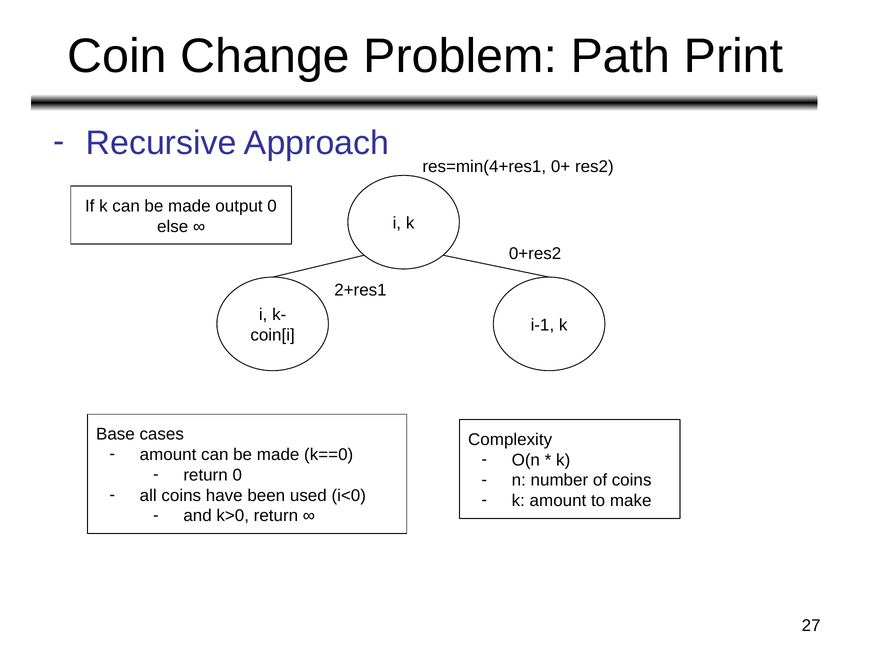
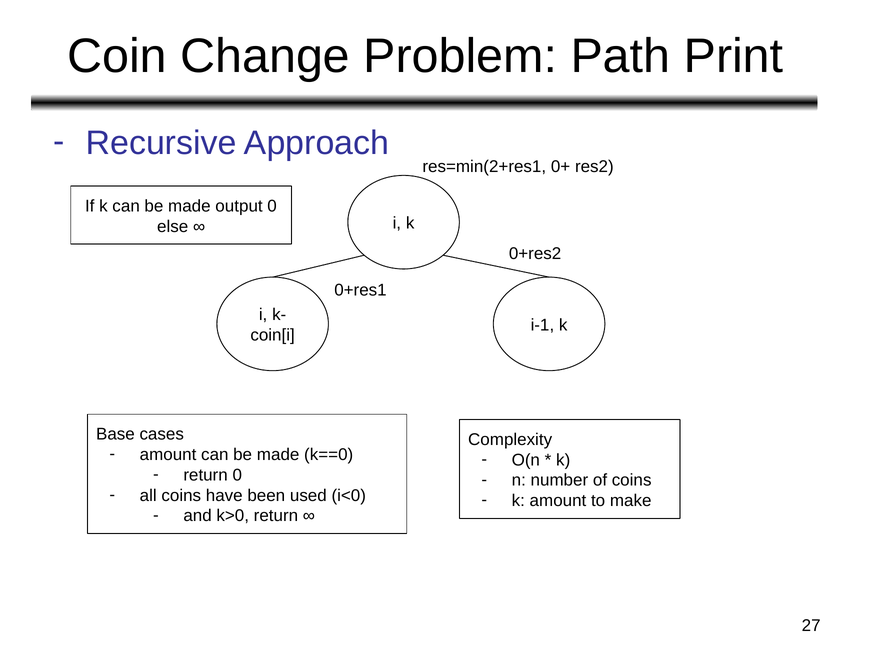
res=min(4+res1: res=min(4+res1 -> res=min(2+res1
2+res1: 2+res1 -> 0+res1
